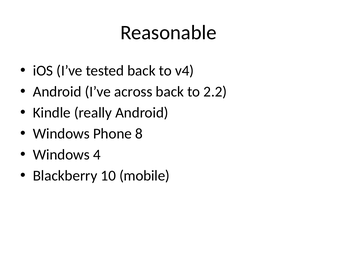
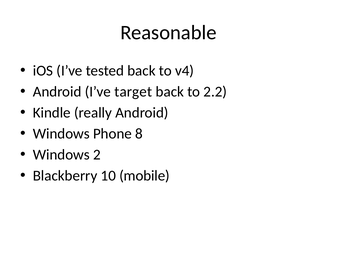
across: across -> target
4: 4 -> 2
